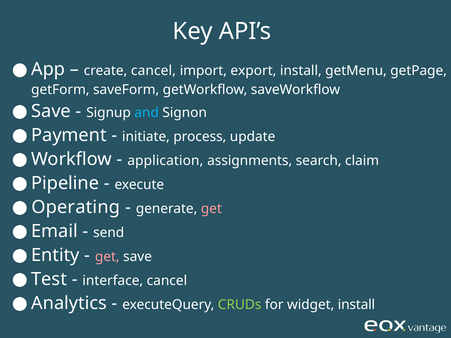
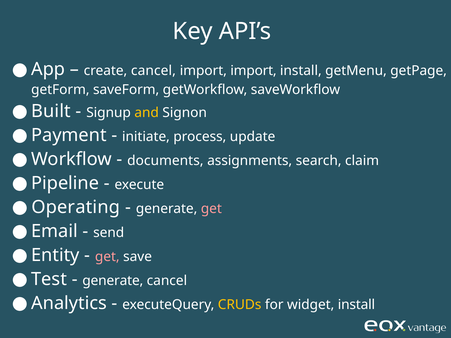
import export: export -> import
Save at (51, 111): Save -> Built
and colour: light blue -> yellow
application: application -> documents
interface at (113, 281): interface -> generate
CRUDs colour: light green -> yellow
